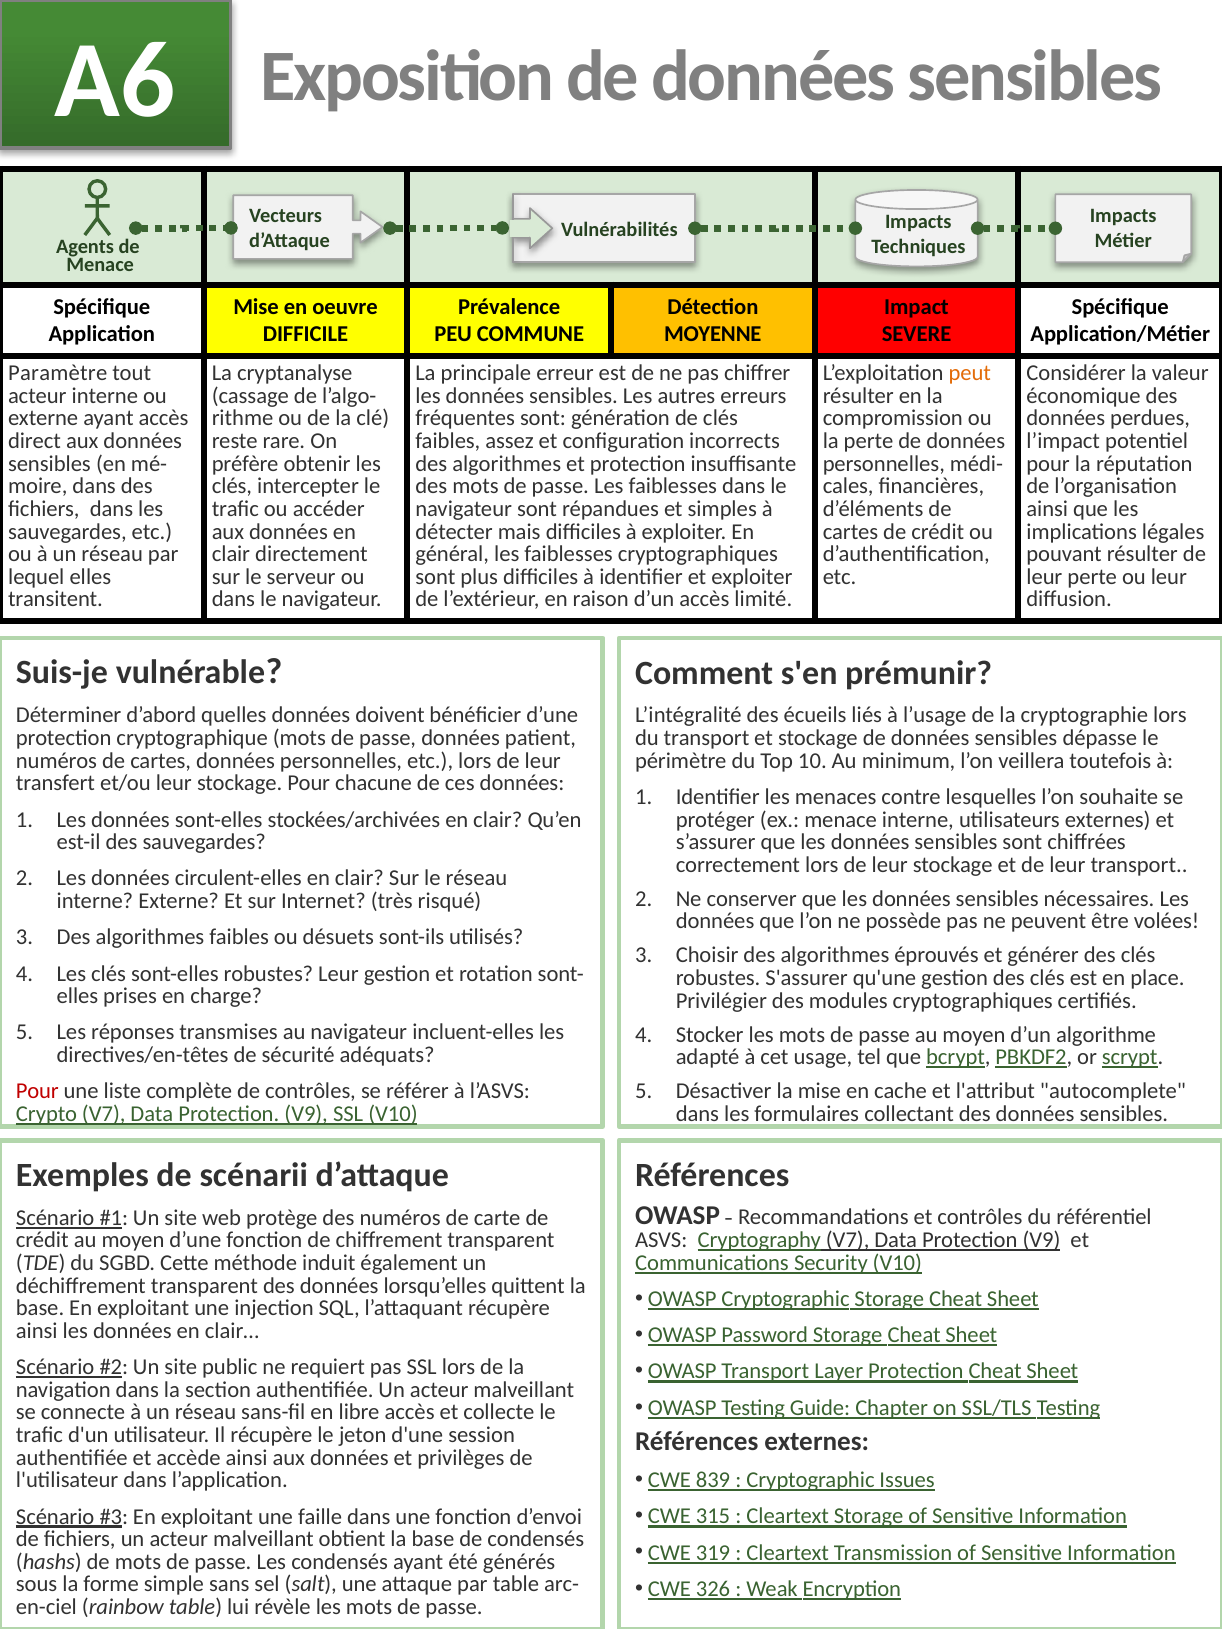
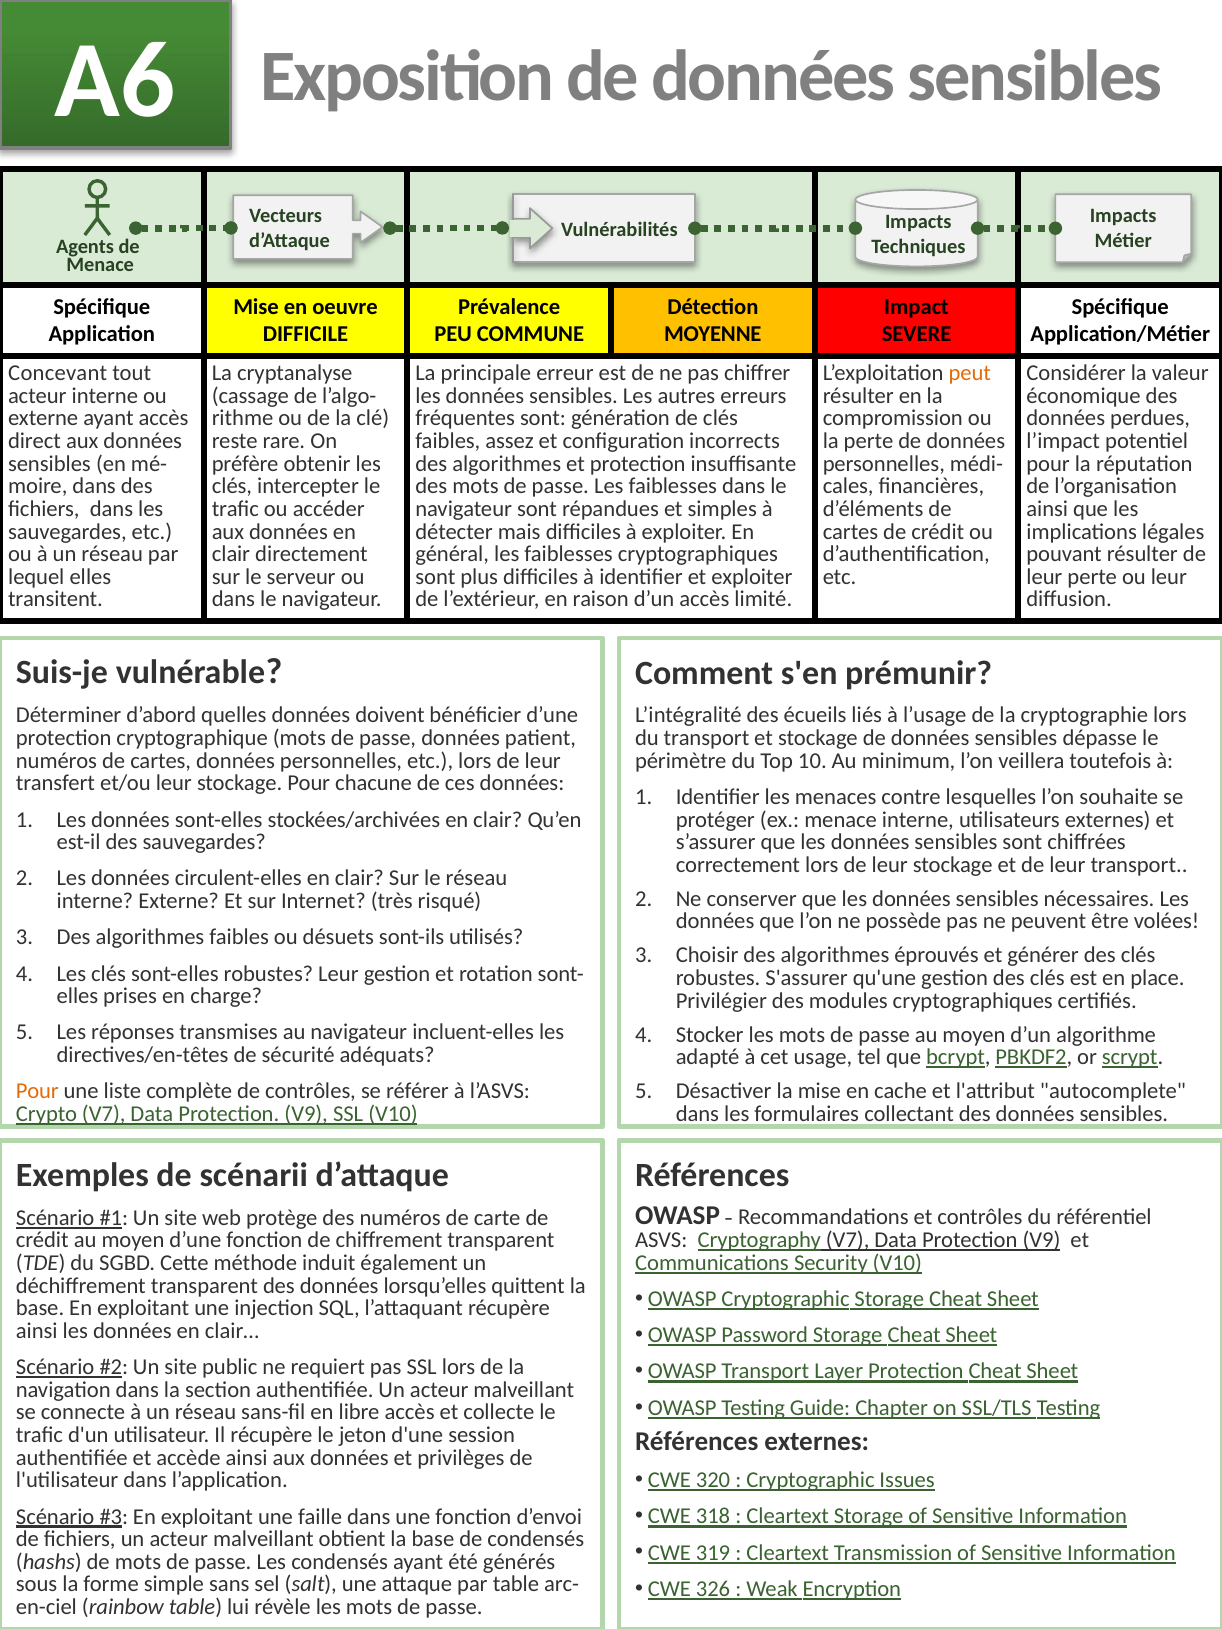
Paramètre: Paramètre -> Concevant
Pour at (37, 1092) colour: red -> orange
839: 839 -> 320
315: 315 -> 318
